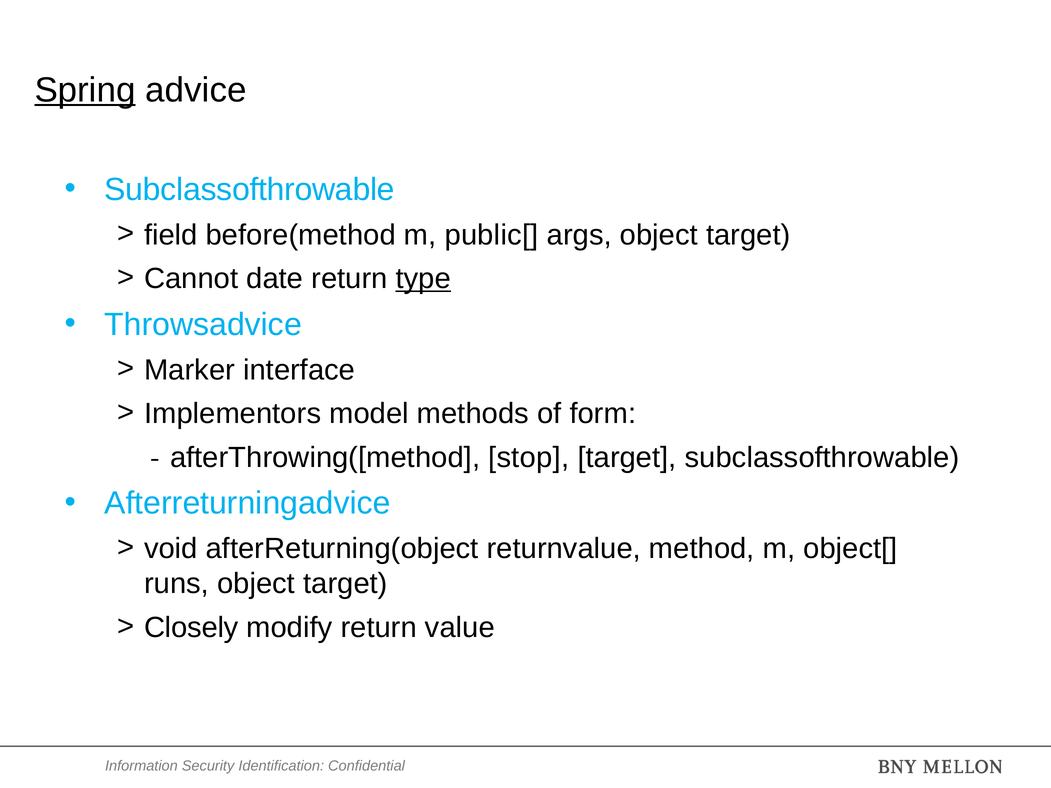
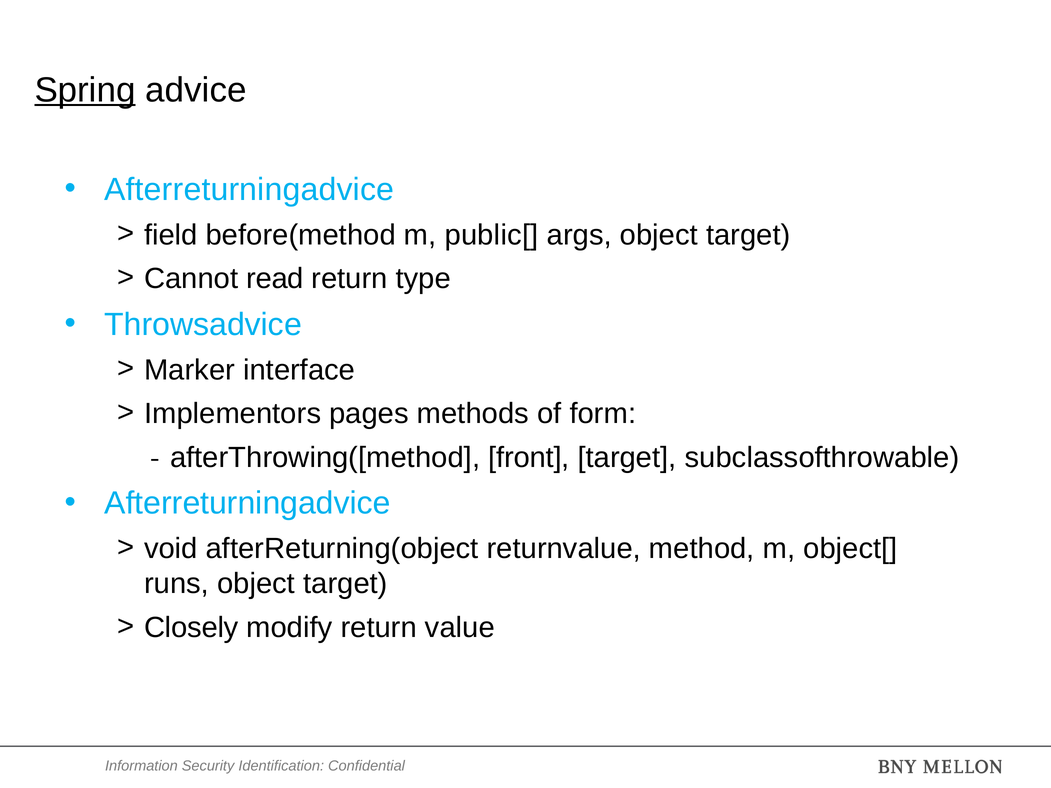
Subclassofthrowable at (250, 190): Subclassofthrowable -> Afterreturningadvice
date: date -> read
type underline: present -> none
model: model -> pages
stop: stop -> front
